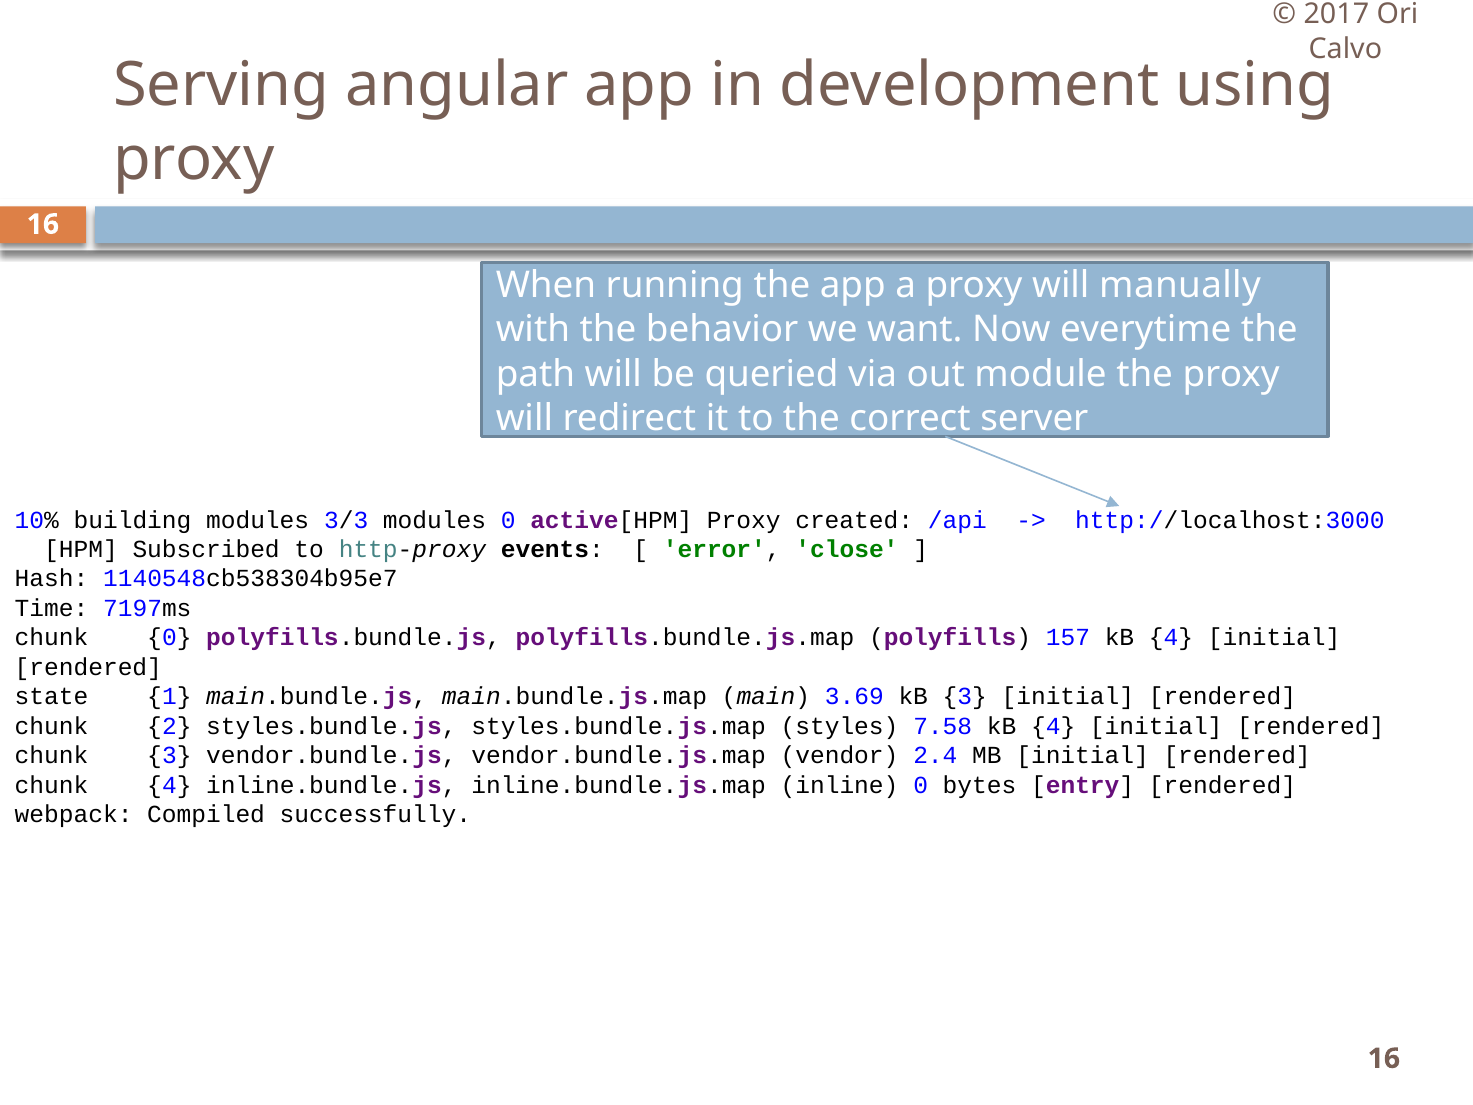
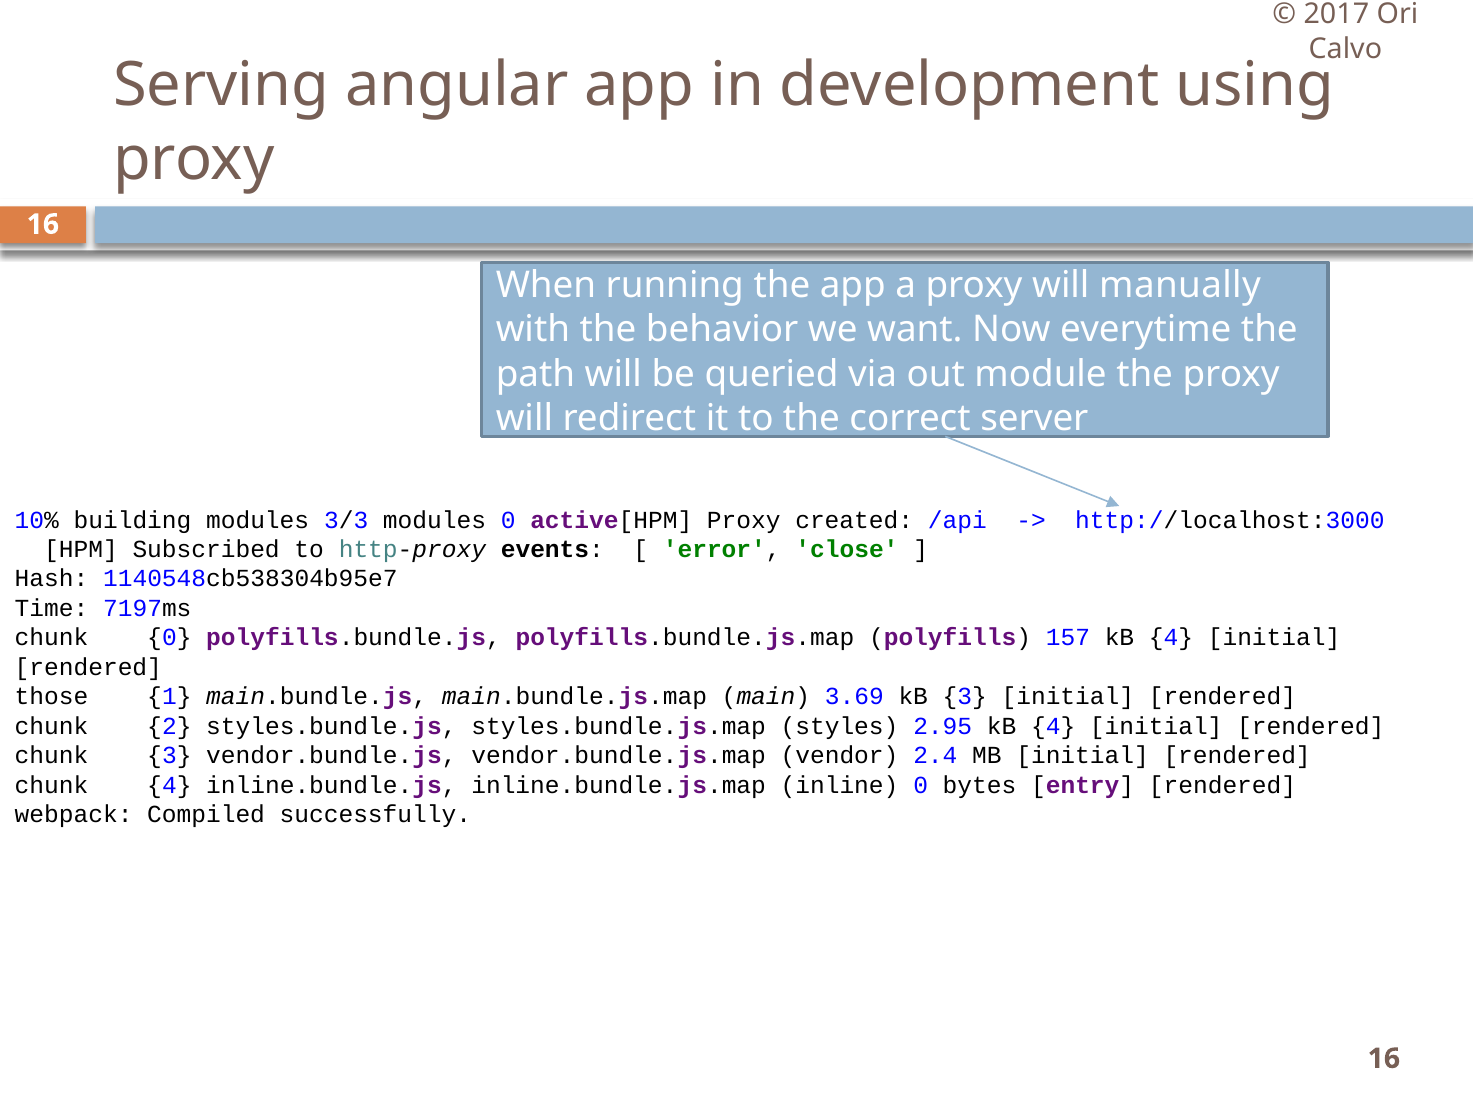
state: state -> those
7.58: 7.58 -> 2.95
